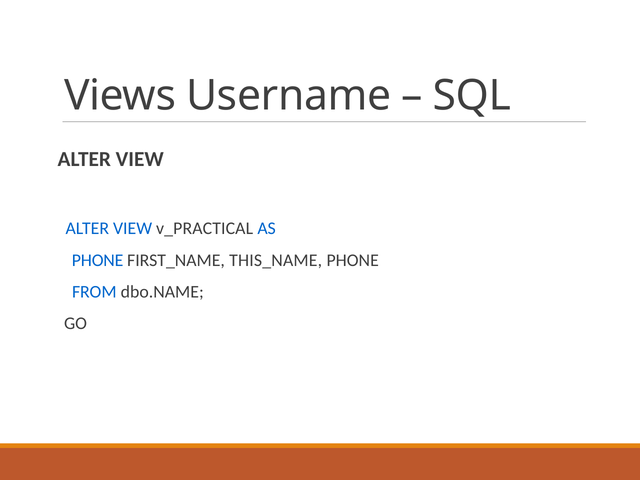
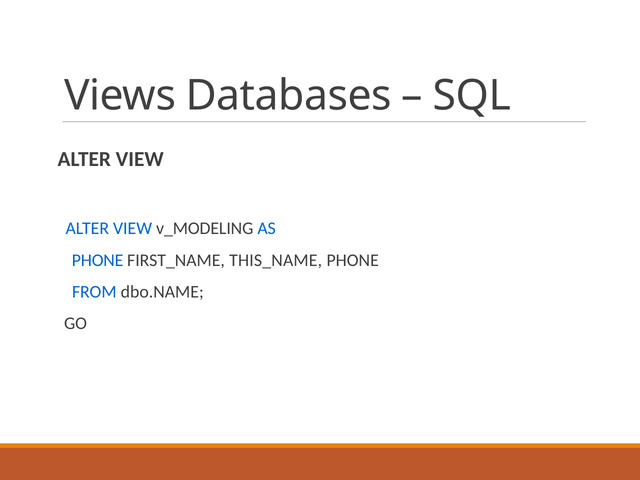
Username: Username -> Databases
v_PRACTICAL: v_PRACTICAL -> v_MODELING
